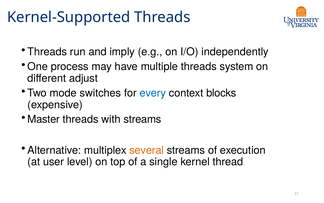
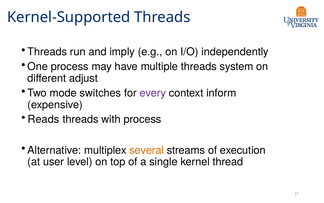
every colour: blue -> purple
blocks: blocks -> inform
Master: Master -> Reads
with streams: streams -> process
